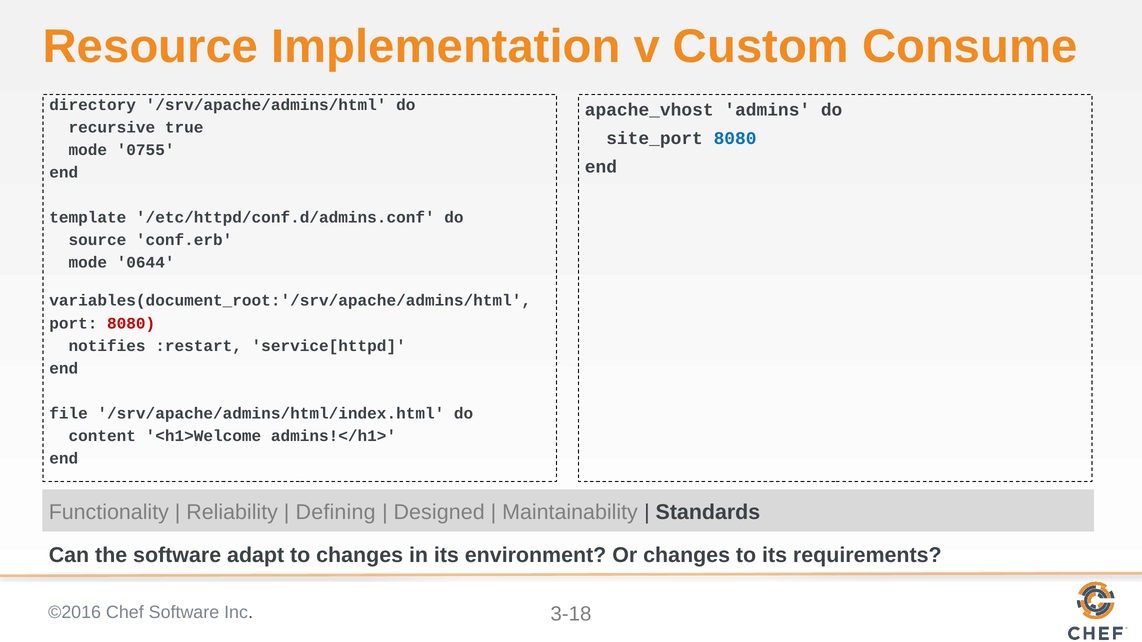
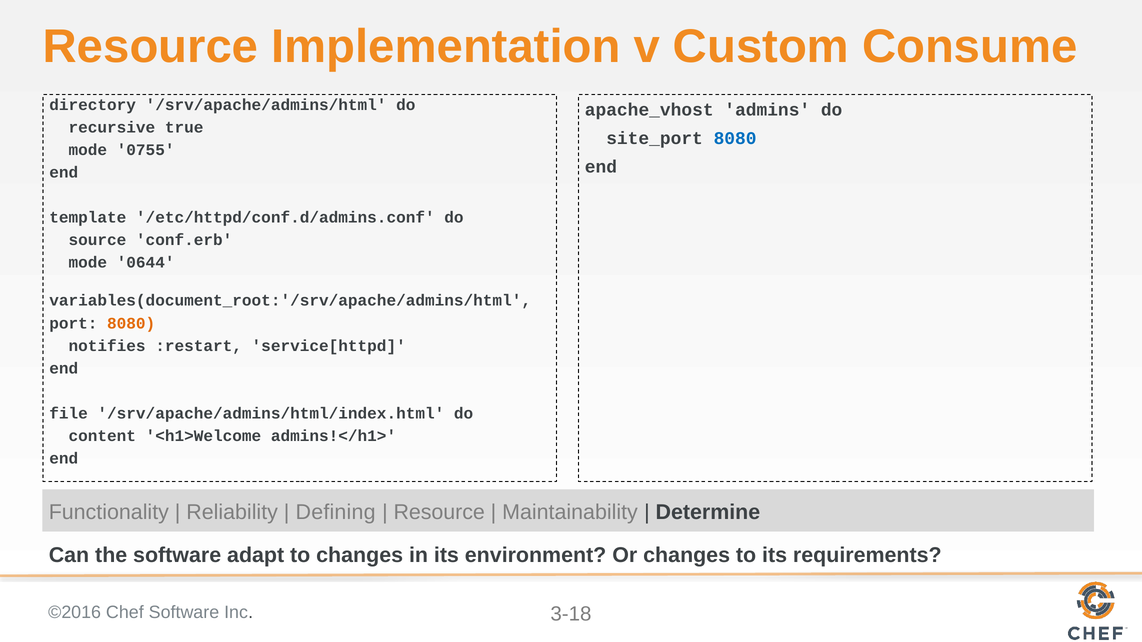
8080 at (131, 323) colour: red -> orange
Designed at (439, 512): Designed -> Resource
Standards: Standards -> Determine
